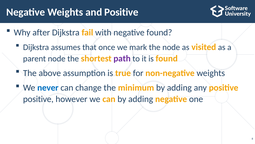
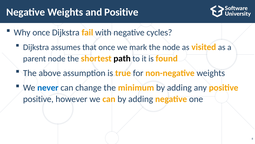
Why after: after -> once
negative found: found -> cycles
path colour: purple -> black
